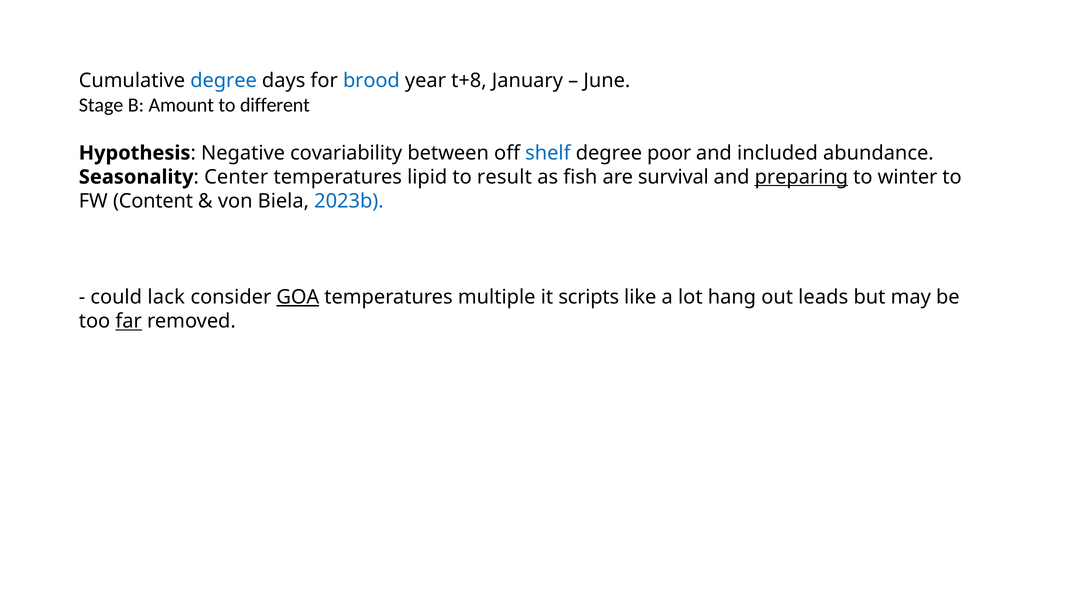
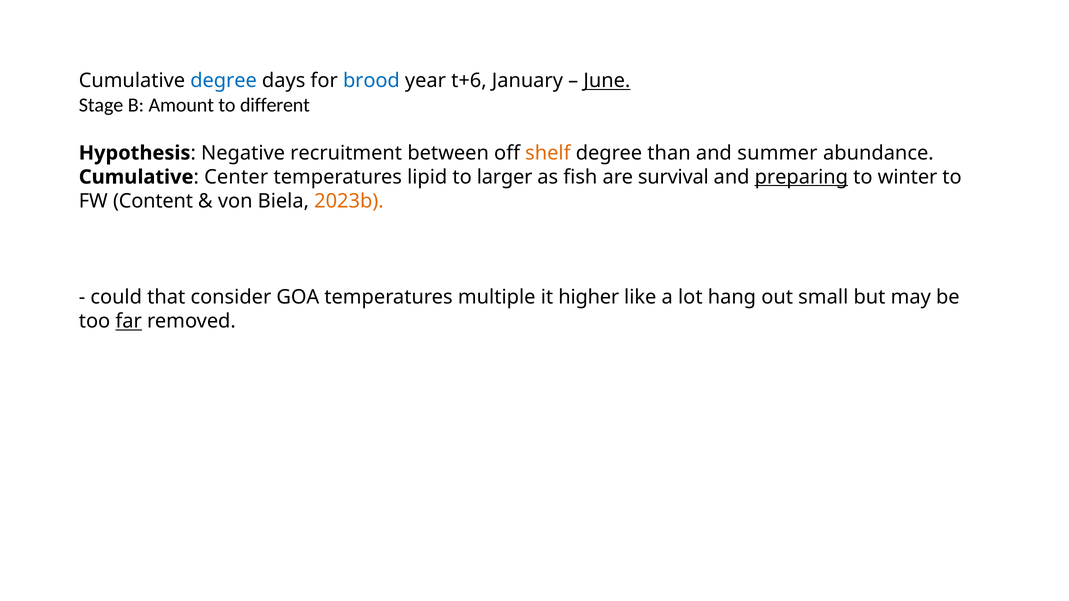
t+8: t+8 -> t+6
June underline: none -> present
covariability: covariability -> recruitment
shelf colour: blue -> orange
poor: poor -> than
included: included -> summer
Seasonality at (136, 177): Seasonality -> Cumulative
result: result -> larger
2023b colour: blue -> orange
lack: lack -> that
GOA underline: present -> none
scripts: scripts -> higher
leads: leads -> small
